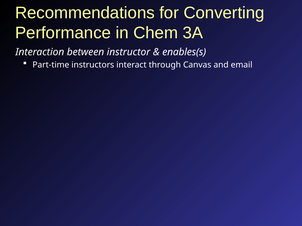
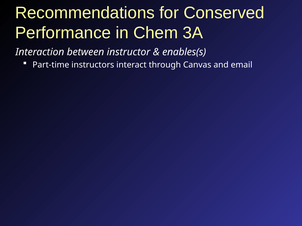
Converting: Converting -> Conserved
